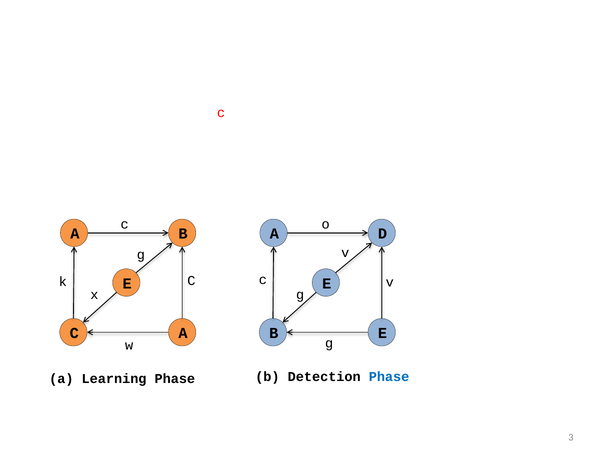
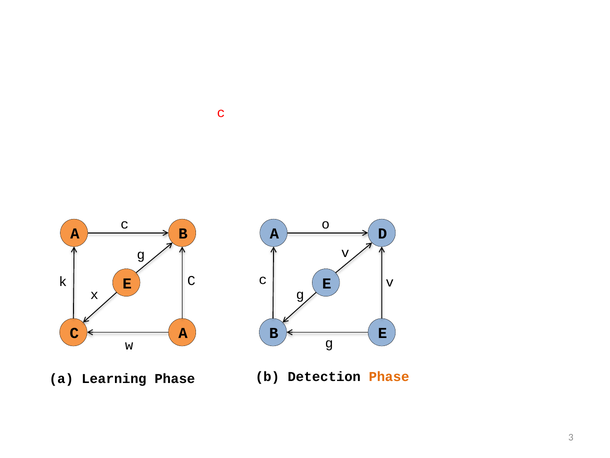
Phase at (389, 376) colour: blue -> orange
